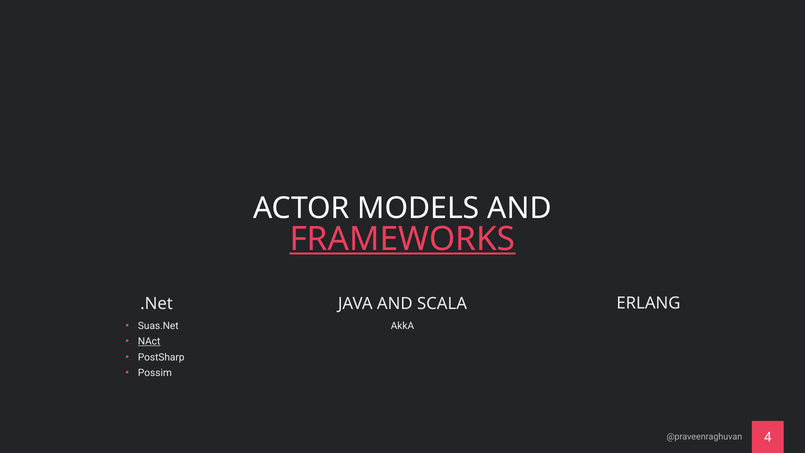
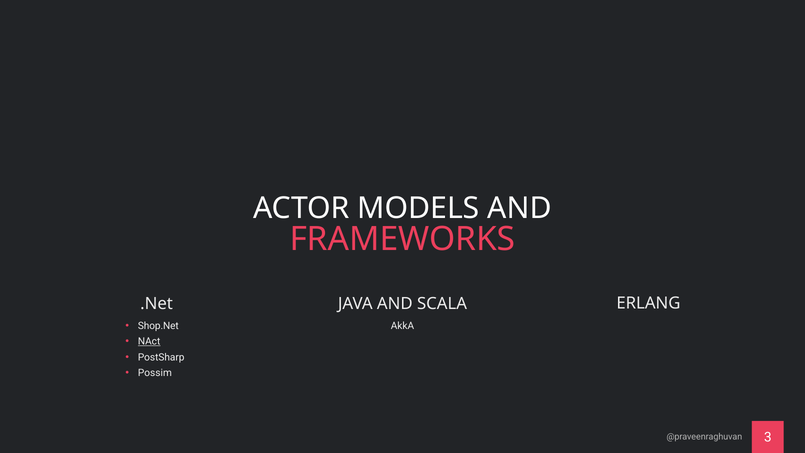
FRAMEWORKS underline: present -> none
Suas.Net: Suas.Net -> Shop.Net
4: 4 -> 3
